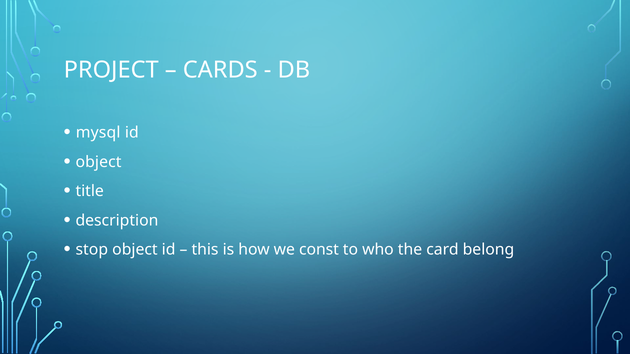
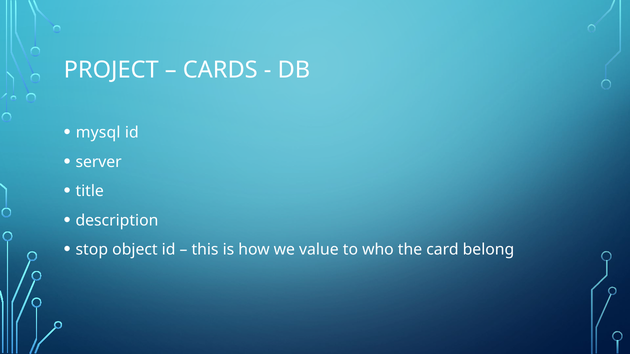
object at (99, 162): object -> server
const: const -> value
